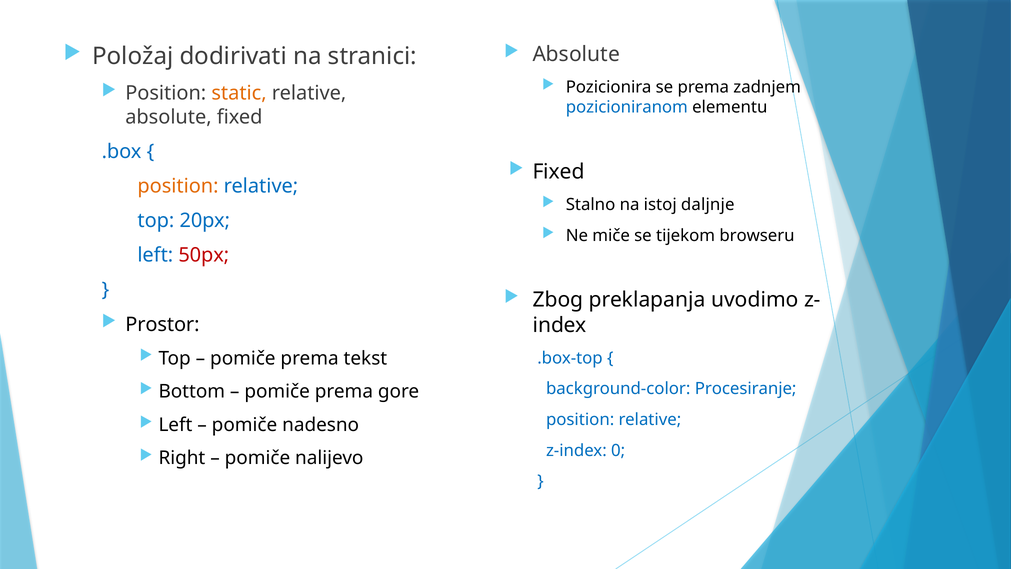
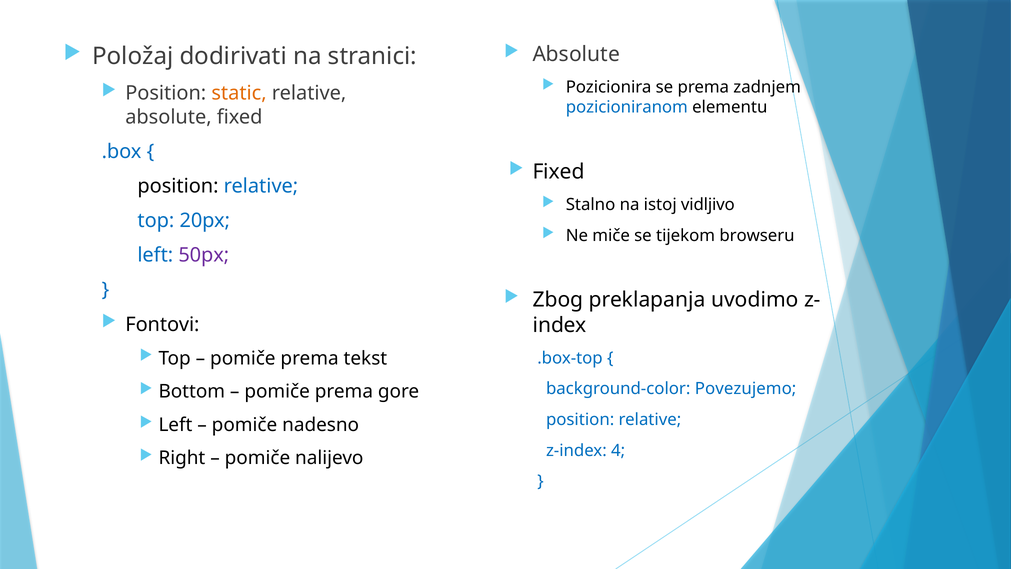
position at (178, 186) colour: orange -> black
daljnje: daljnje -> vidljivo
50px colour: red -> purple
Prostor: Prostor -> Fontovi
Procesiranje: Procesiranje -> Povezujemo
0: 0 -> 4
